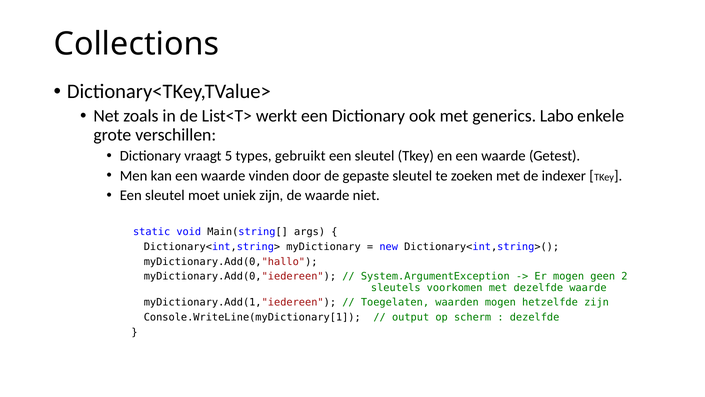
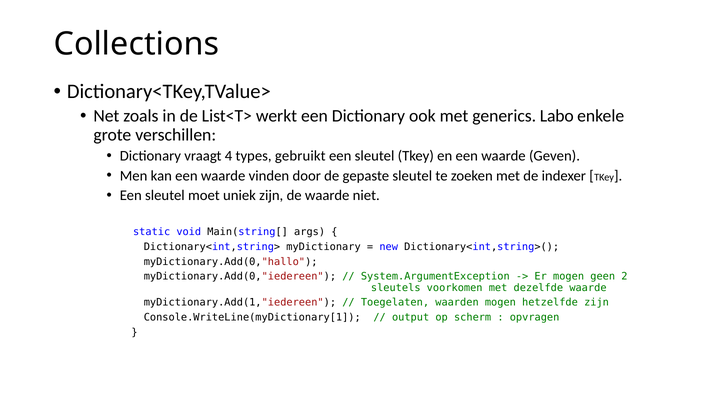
5: 5 -> 4
Getest: Getest -> Geven
dezelfde at (535, 317): dezelfde -> opvragen
